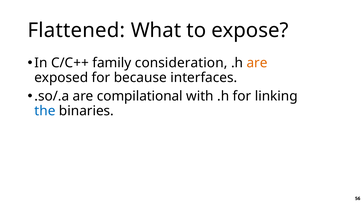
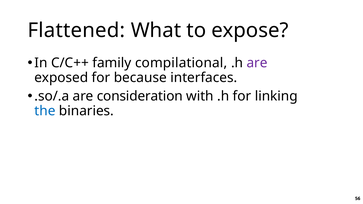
consideration: consideration -> compilational
are at (257, 63) colour: orange -> purple
compilational: compilational -> consideration
